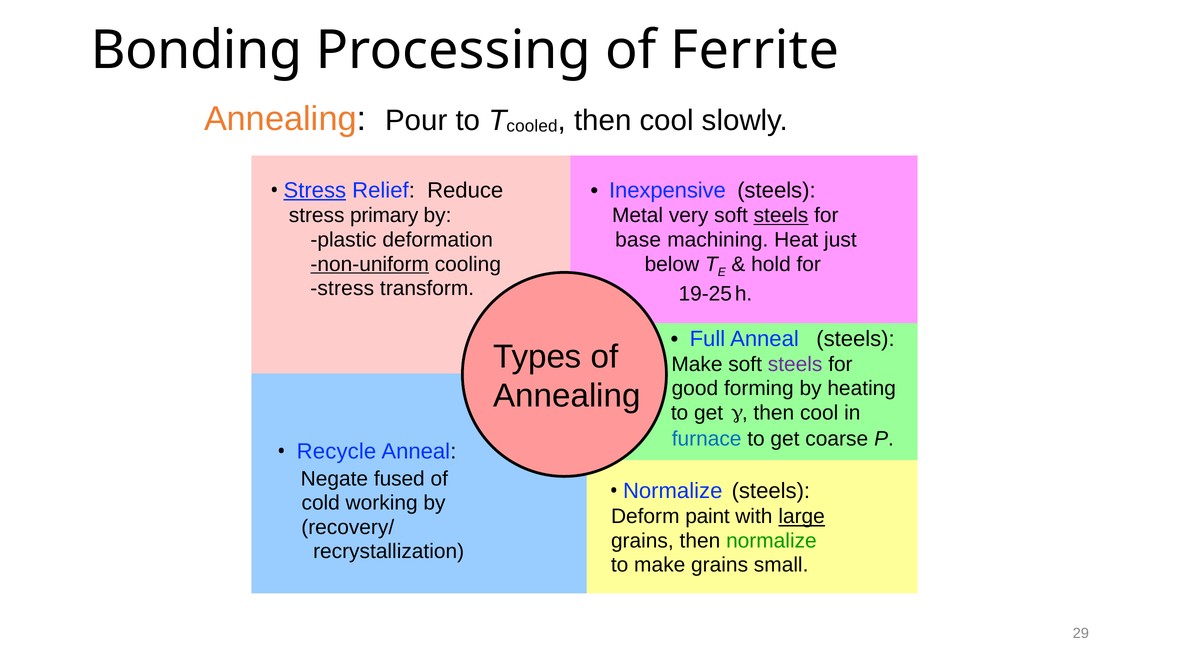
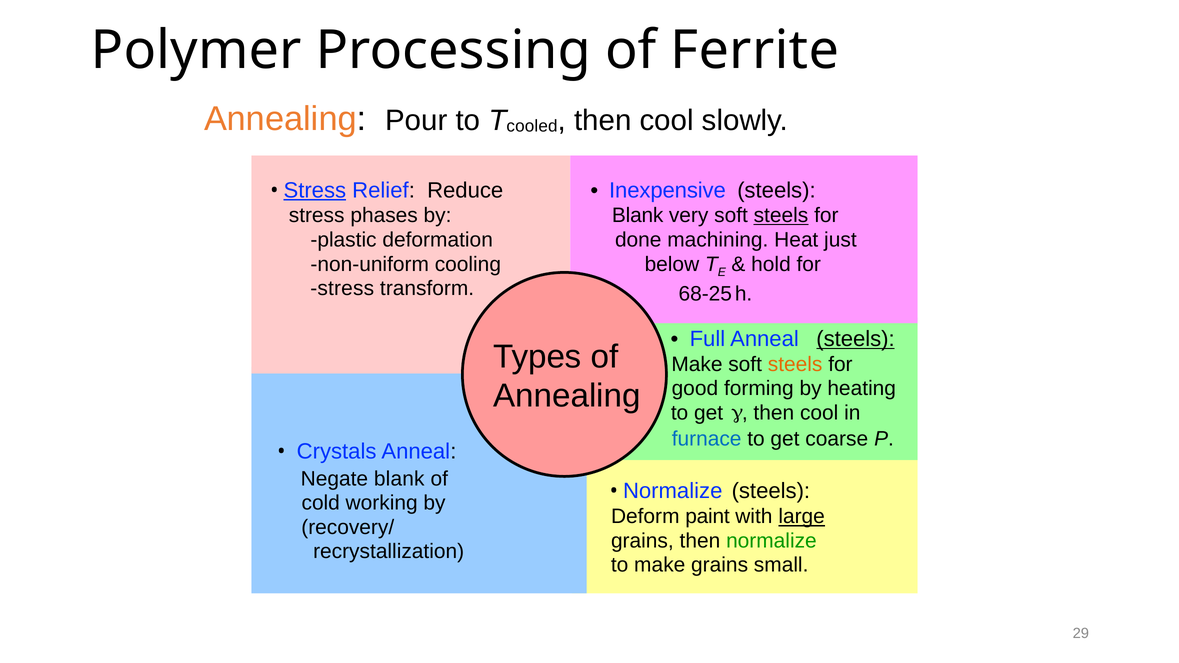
Bonding: Bonding -> Polymer
primary: primary -> phases
Metal at (638, 216): Metal -> Blank
base: base -> done
non-uniform underline: present -> none
19-25: 19-25 -> 68-25
steels at (855, 339) underline: none -> present
steels at (795, 364) colour: purple -> orange
Recycle: Recycle -> Crystals
Negate fused: fused -> blank
